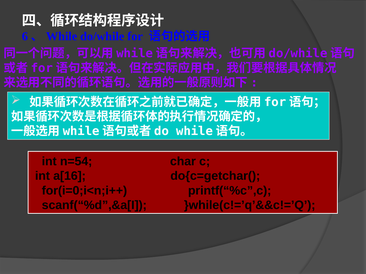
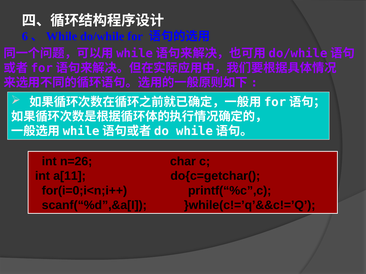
n=54: n=54 -> n=26
a[16: a[16 -> a[11
